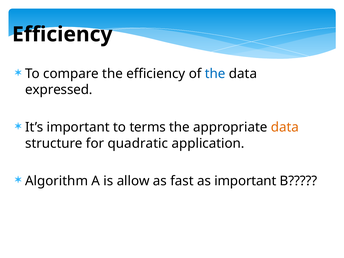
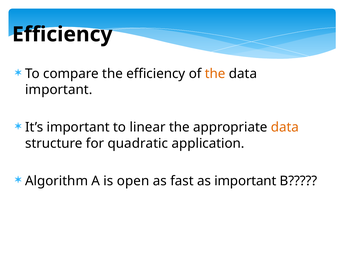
the at (215, 74) colour: blue -> orange
expressed at (59, 90): expressed -> important
terms: terms -> linear
allow: allow -> open
